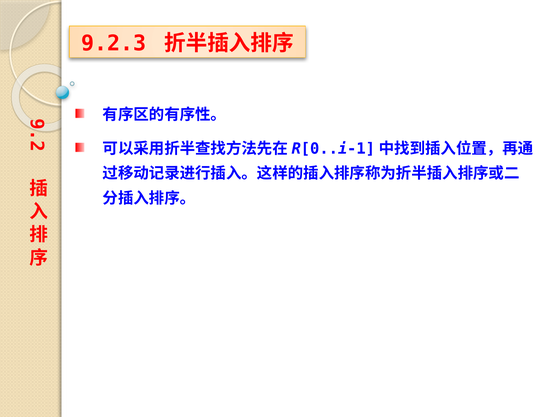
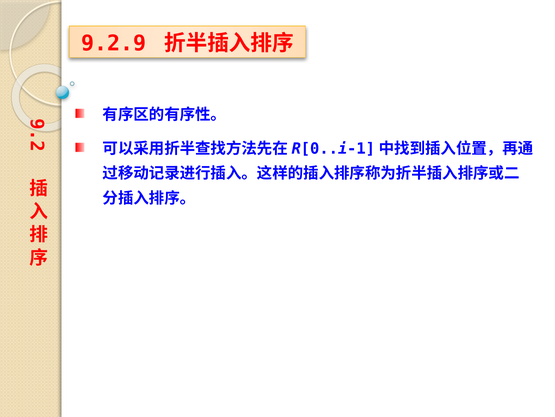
9.2.3: 9.2.3 -> 9.2.9
